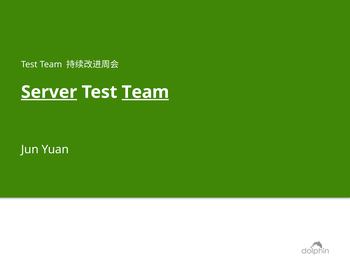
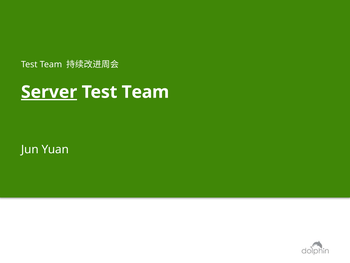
Team at (145, 92) underline: present -> none
